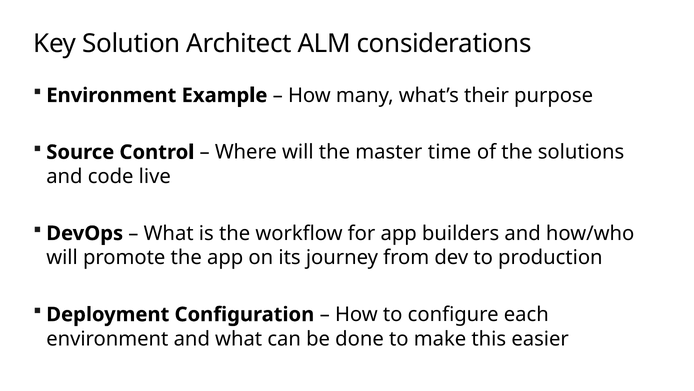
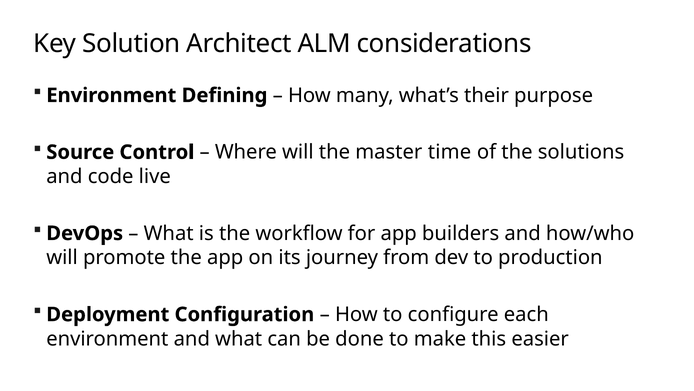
Example: Example -> Defining
